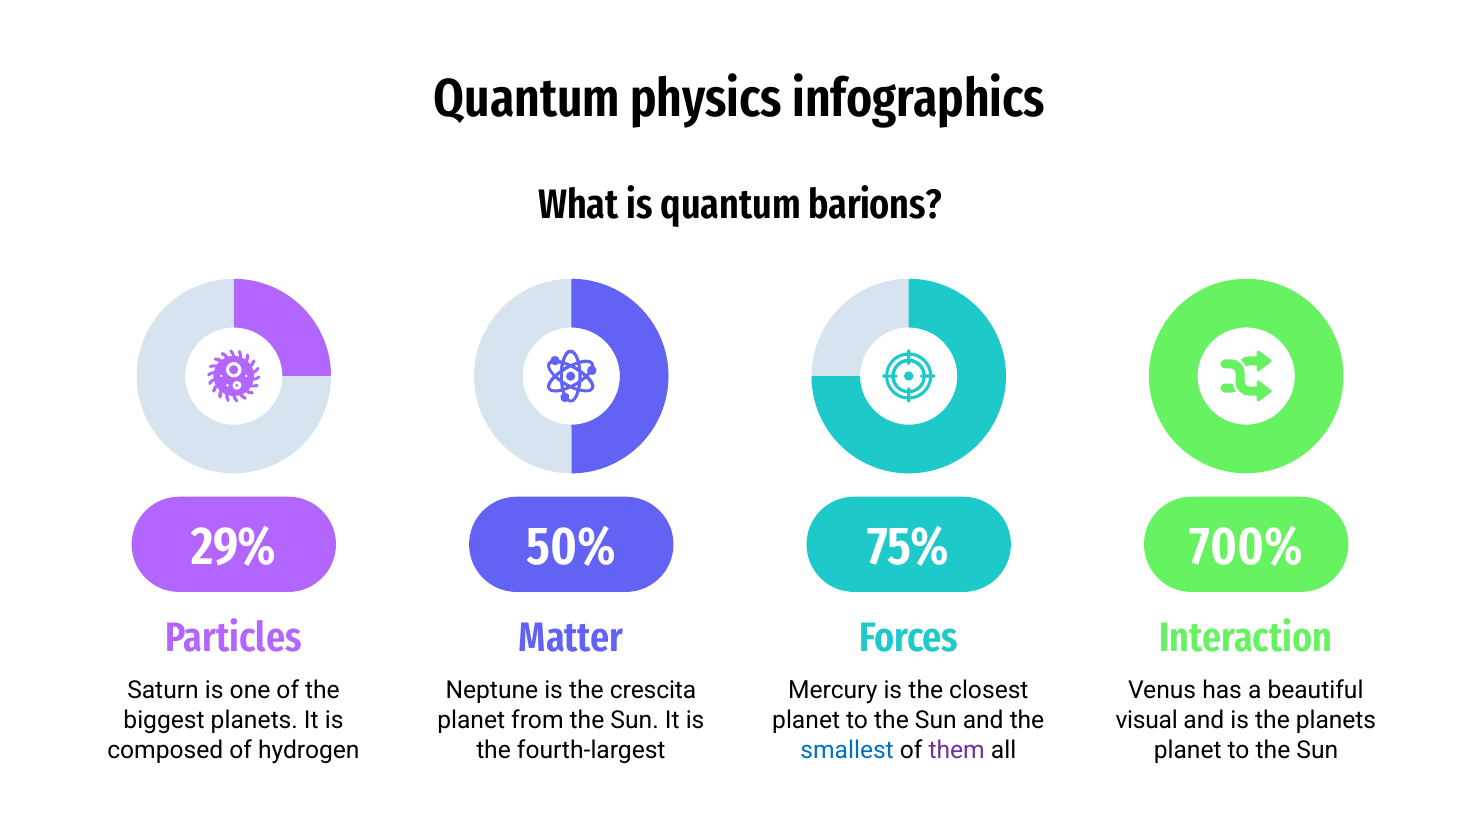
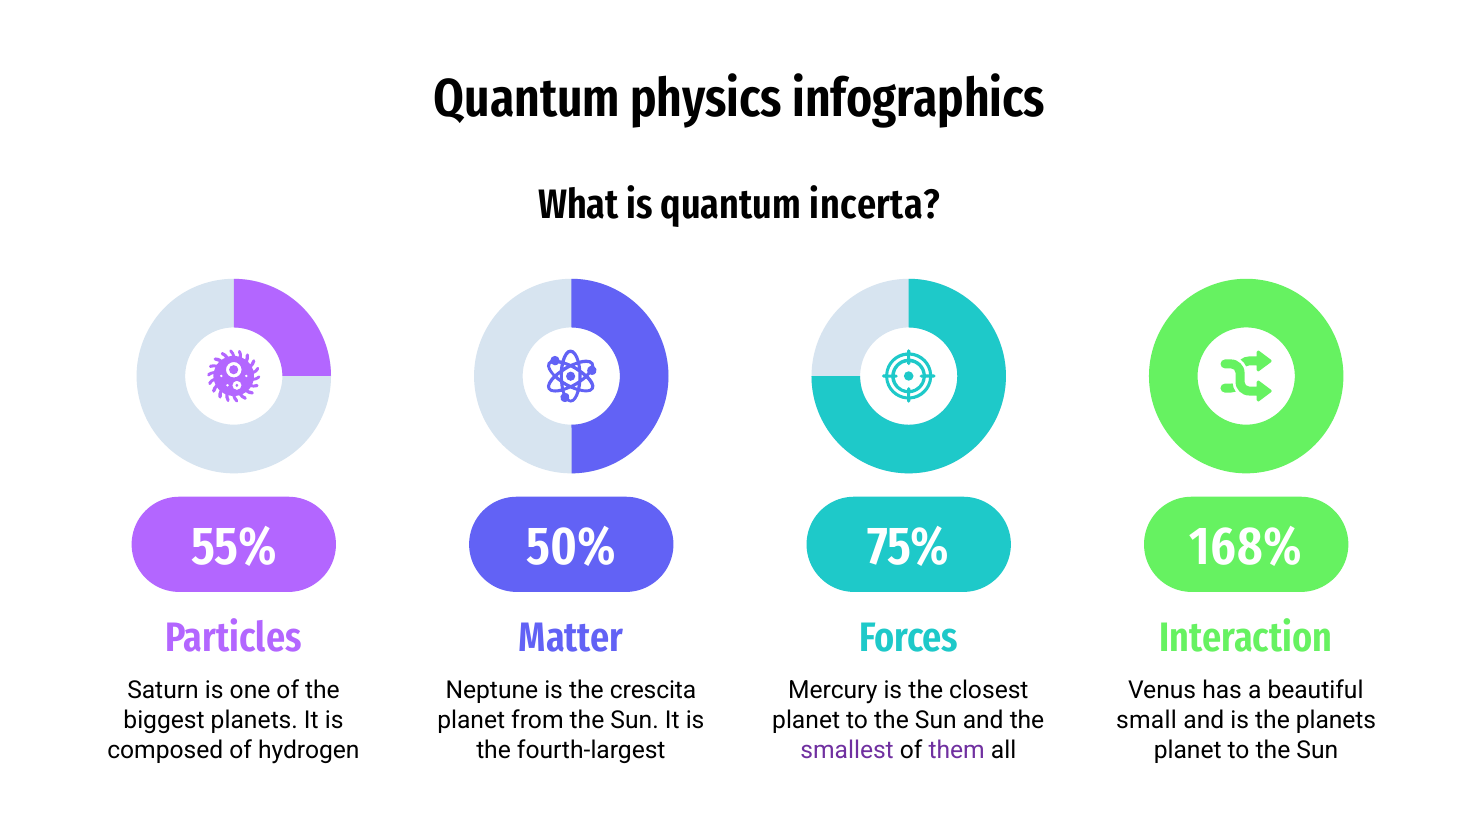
barions: barions -> incerta
29%: 29% -> 55%
700%: 700% -> 168%
visual: visual -> small
smallest colour: blue -> purple
